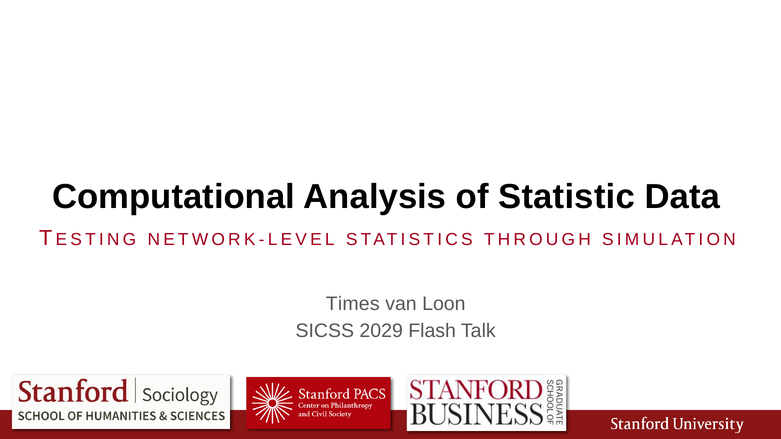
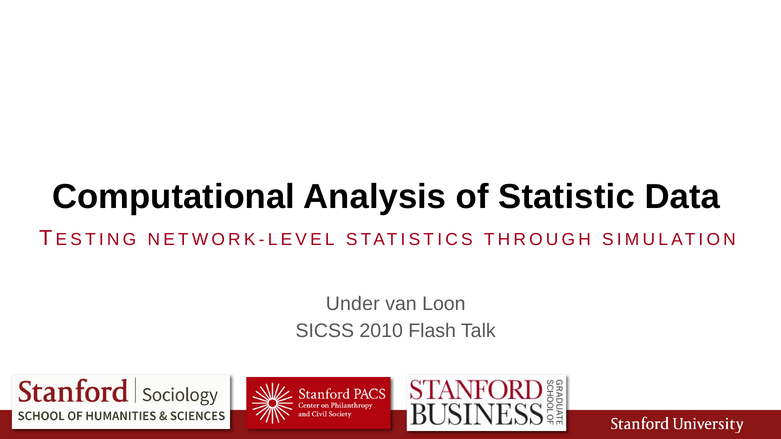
Times: Times -> Under
2029: 2029 -> 2010
